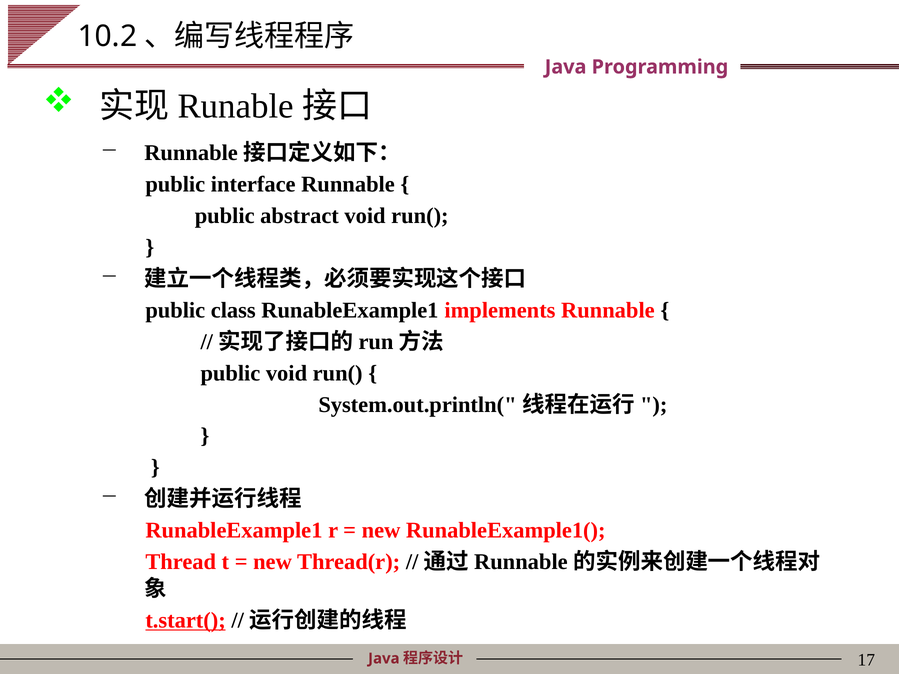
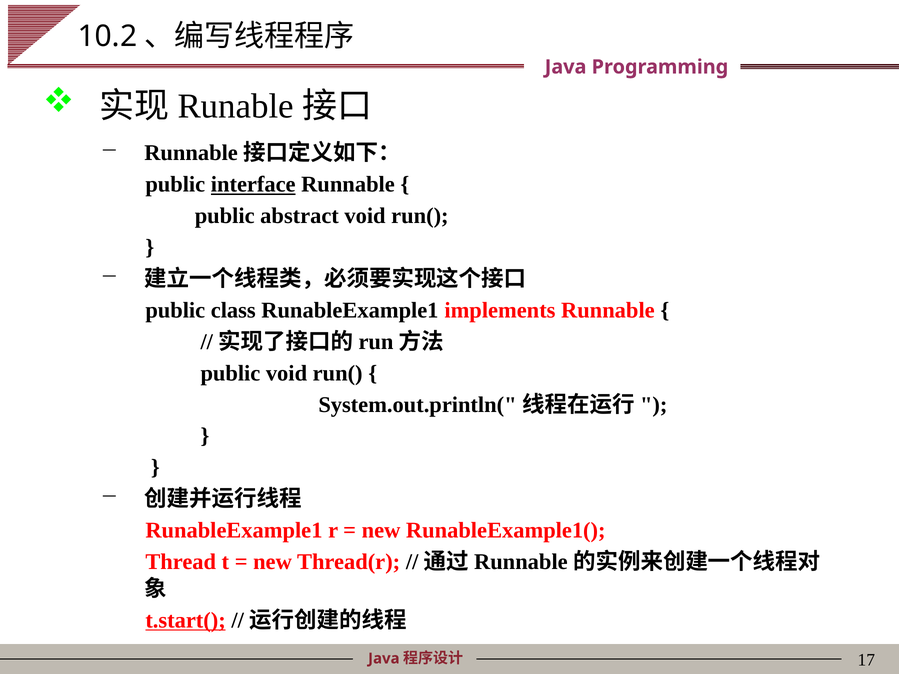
interface underline: none -> present
